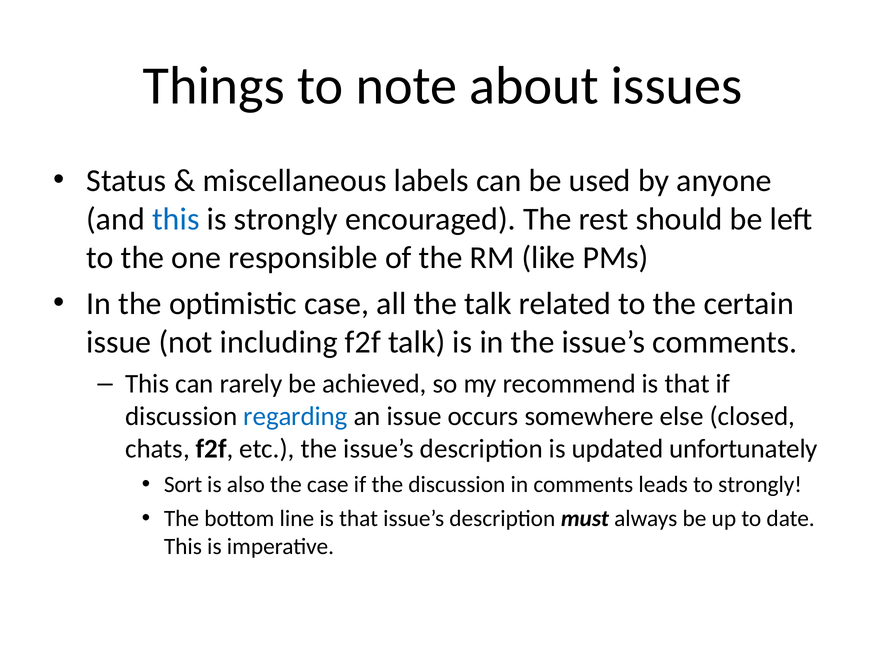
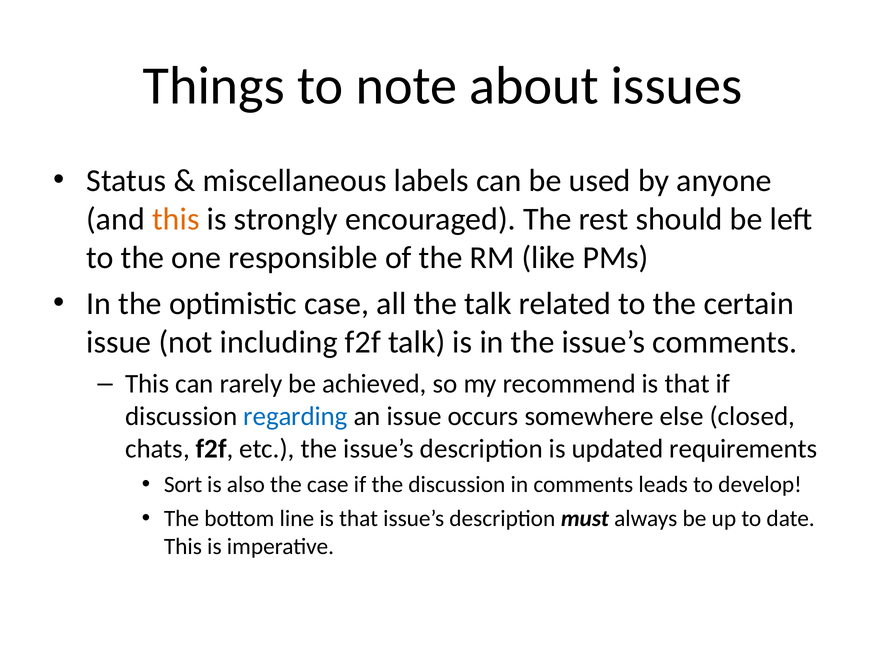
this at (176, 219) colour: blue -> orange
unfortunately: unfortunately -> requirements
to strongly: strongly -> develop
